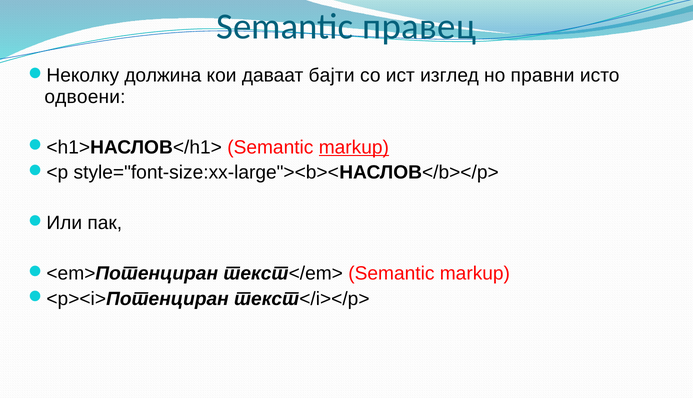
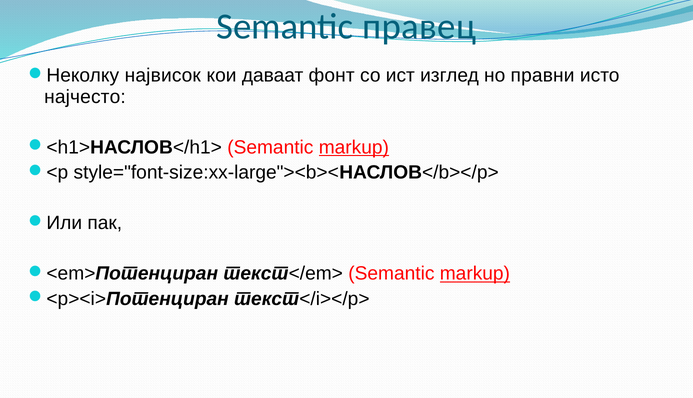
должина: должина -> највисок
бајти: бајти -> фонт
одвоени: одвоени -> најчесто
markup at (475, 273) underline: none -> present
